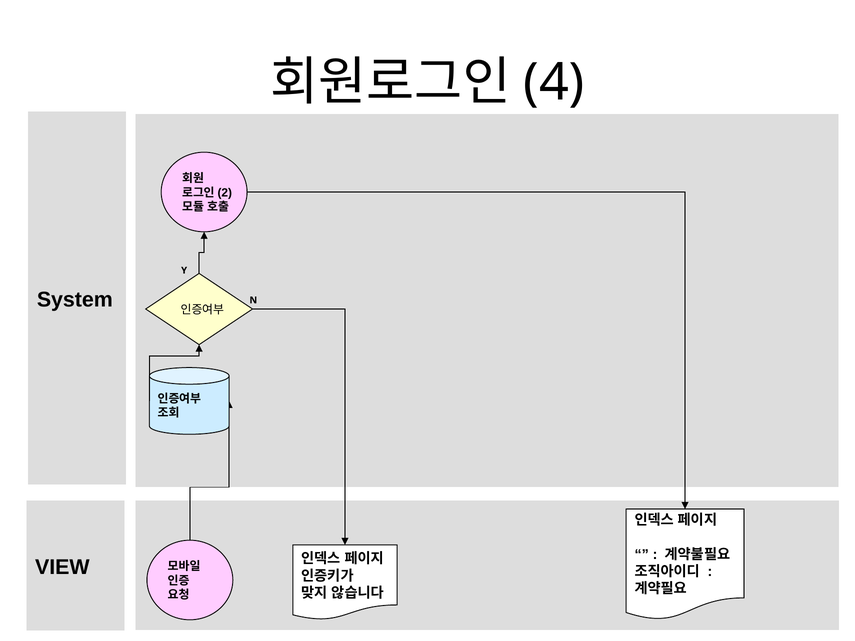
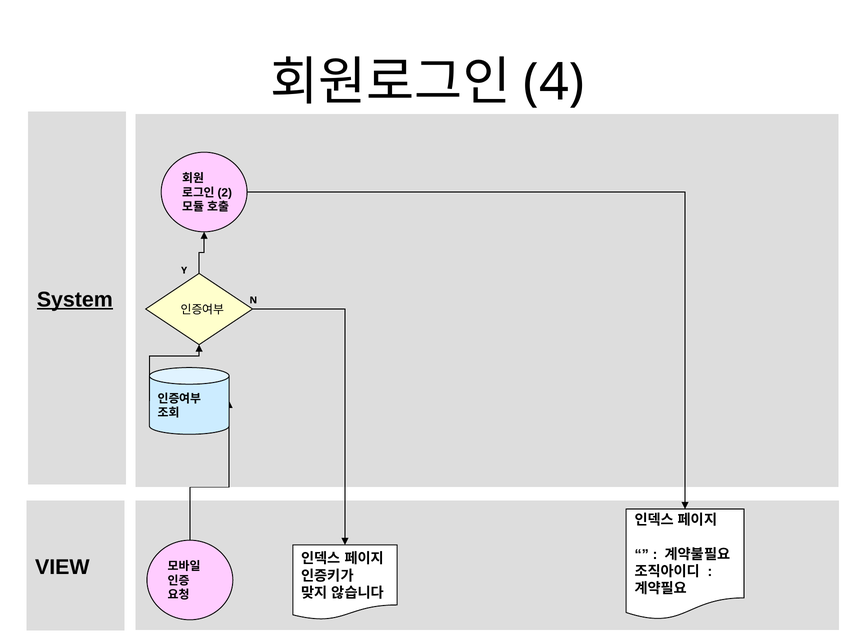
System underline: none -> present
